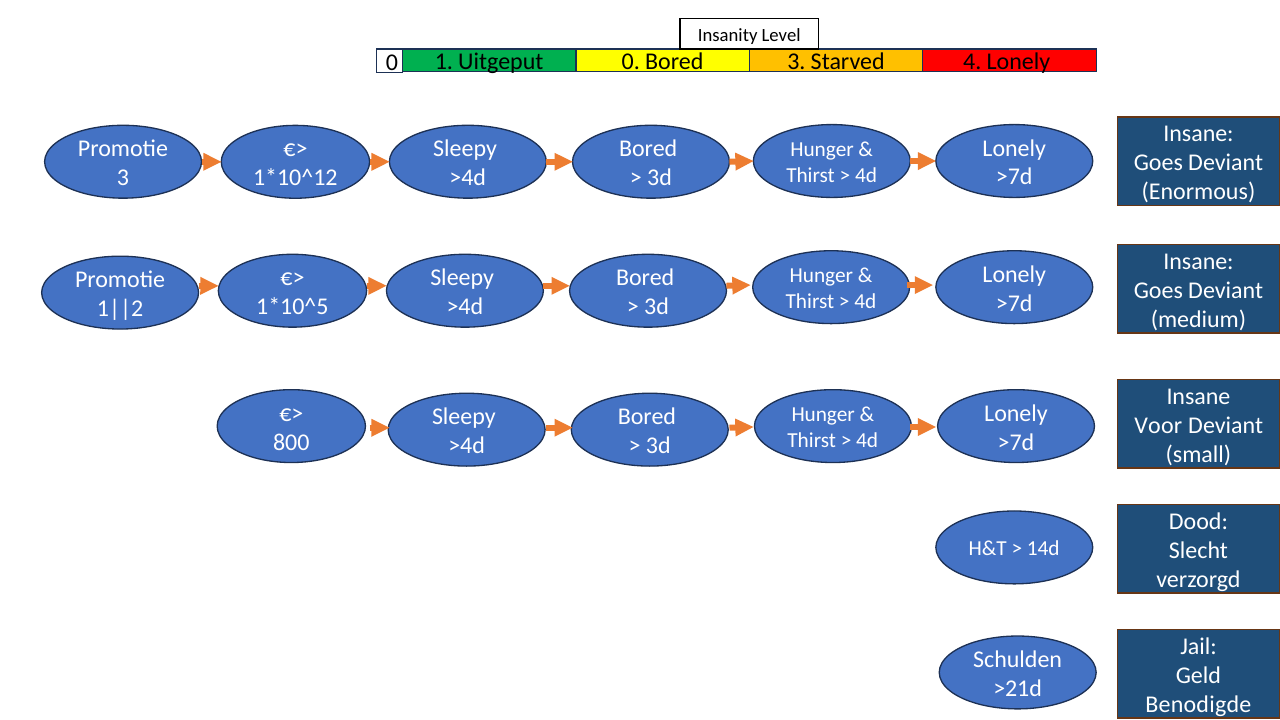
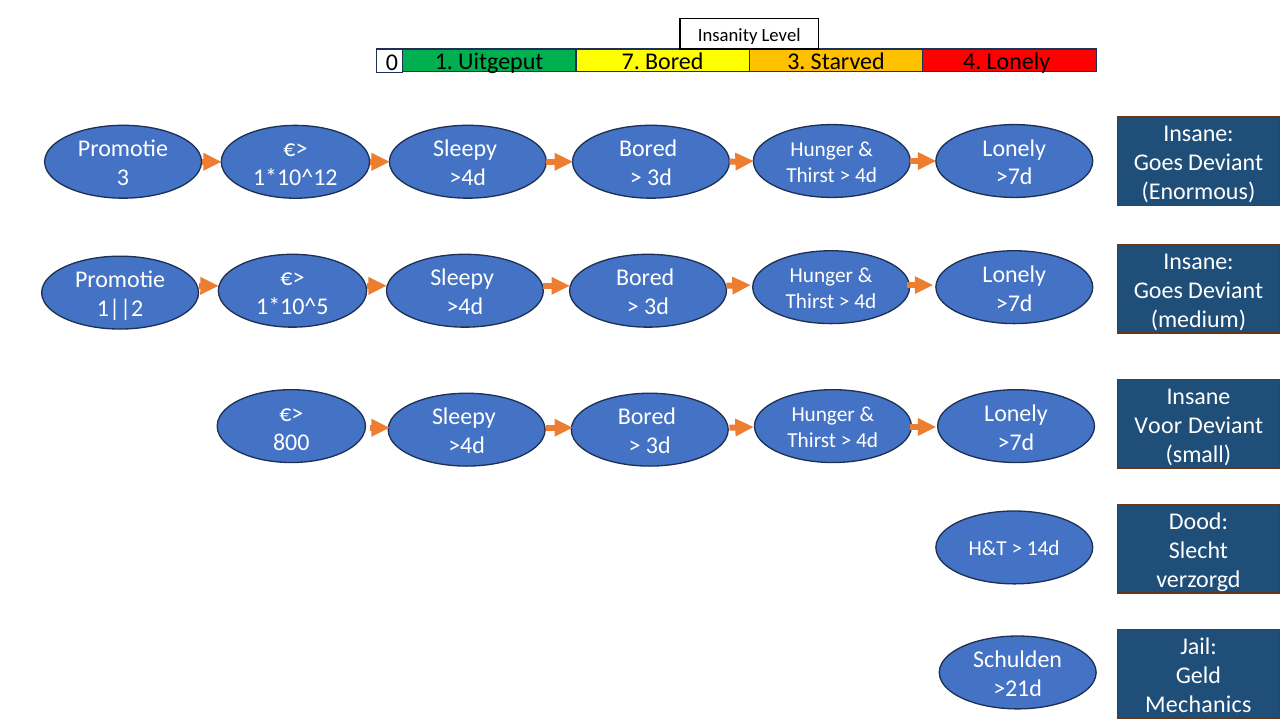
Uitgeput 0: 0 -> 7
Benodigde: Benodigde -> Mechanics
